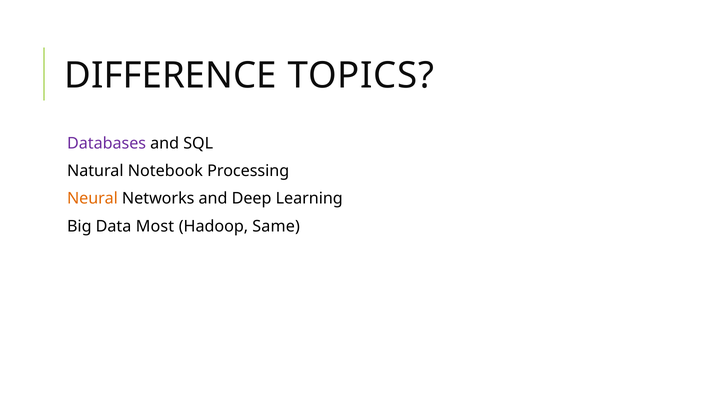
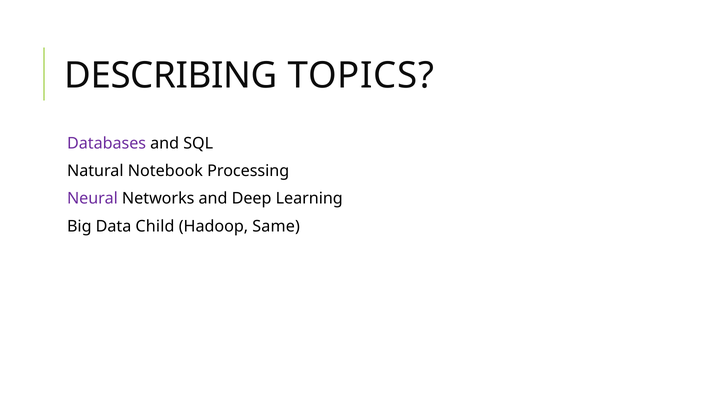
DIFFERENCE: DIFFERENCE -> DESCRIBING
Neural colour: orange -> purple
Most: Most -> Child
